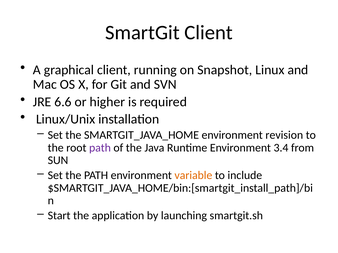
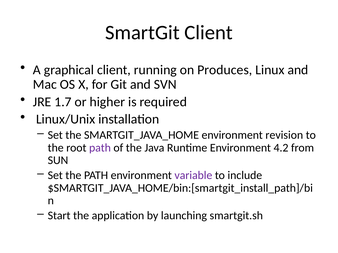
Snapshot: Snapshot -> Produces
6.6: 6.6 -> 1.7
3.4: 3.4 -> 4.2
variable colour: orange -> purple
